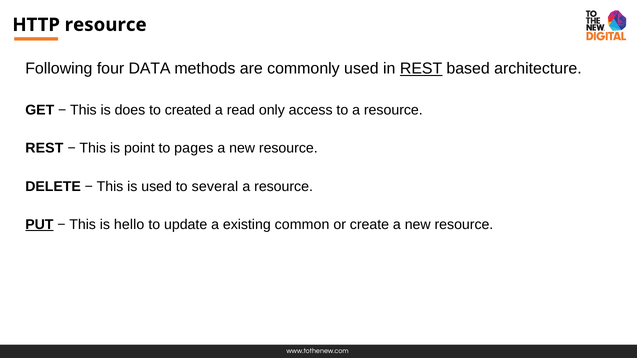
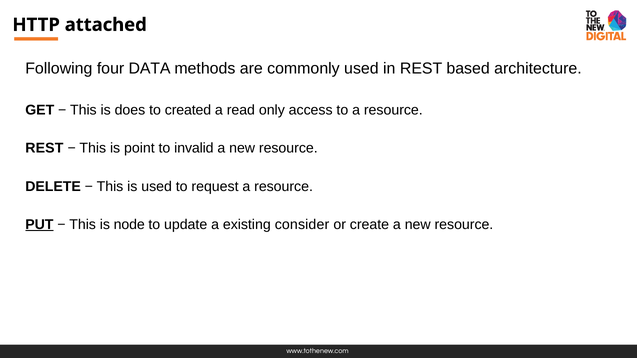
HTTP resource: resource -> attached
REST at (421, 69) underline: present -> none
pages: pages -> invalid
several: several -> request
hello: hello -> node
common: common -> consider
